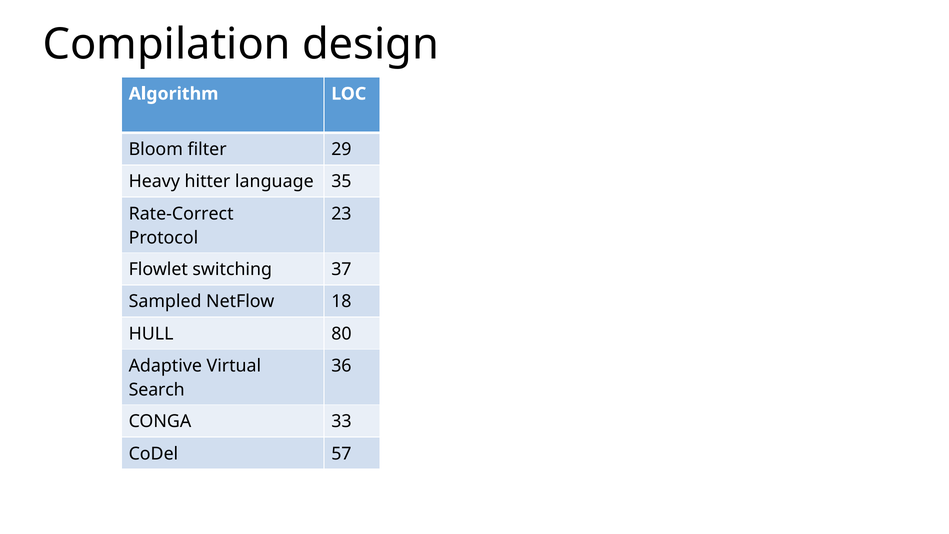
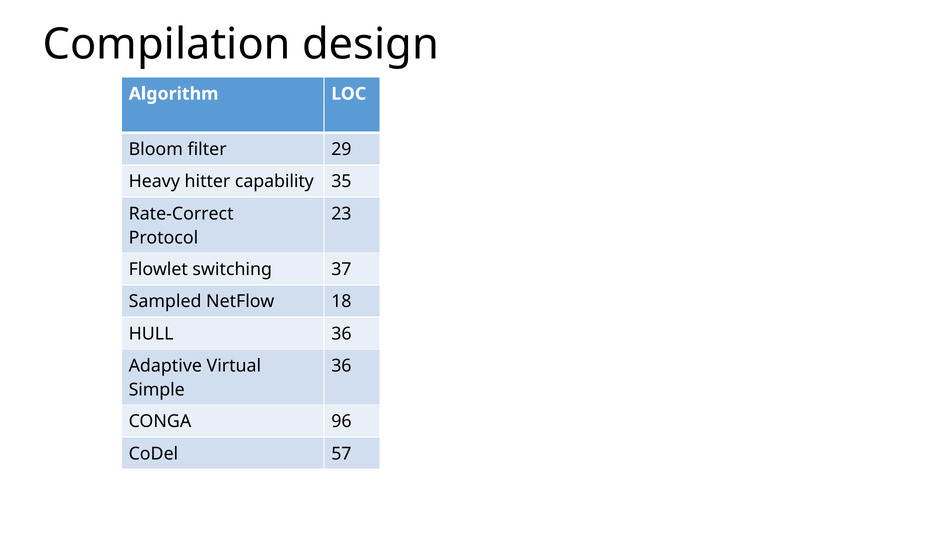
language: language -> capability
HULL 80: 80 -> 36
Search: Search -> Simple
33: 33 -> 96
